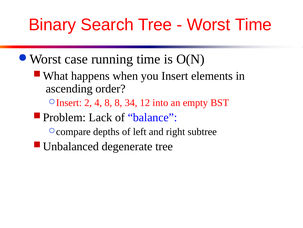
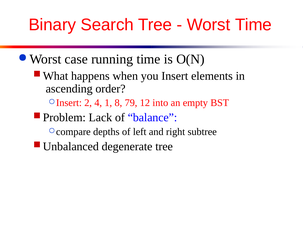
4 8: 8 -> 1
34: 34 -> 79
